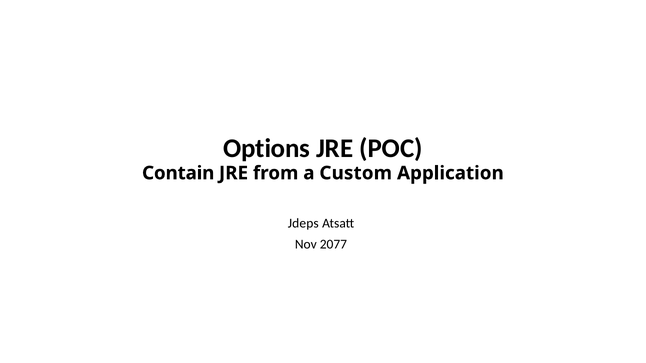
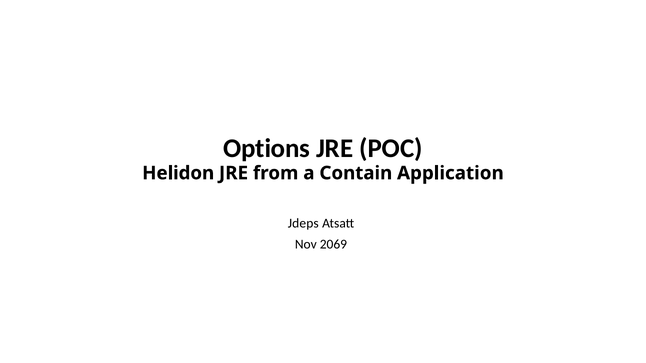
Contain: Contain -> Helidon
Custom: Custom -> Contain
2077: 2077 -> 2069
